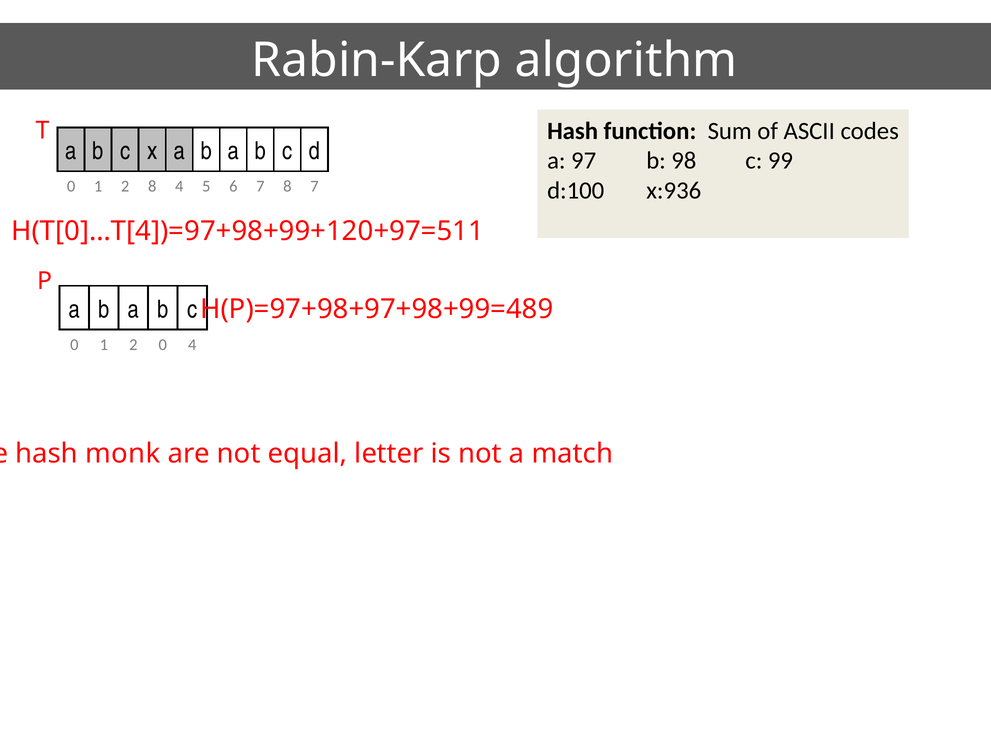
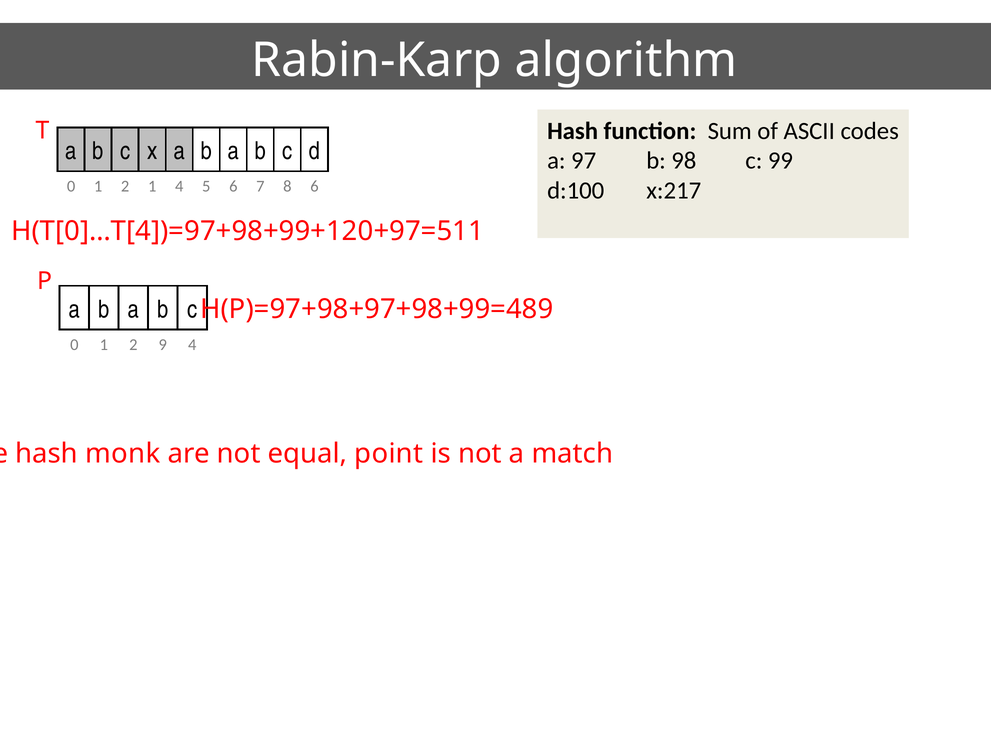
2 8: 8 -> 1
8 7: 7 -> 6
x:936: x:936 -> x:217
2 0: 0 -> 9
letter: letter -> point
